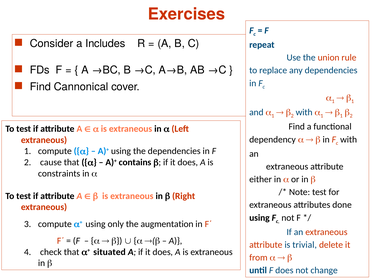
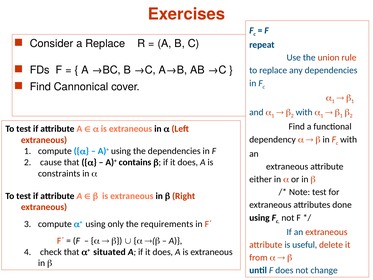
a Includes: Includes -> Replace
augmentation: augmentation -> requirements
trivial: trivial -> useful
